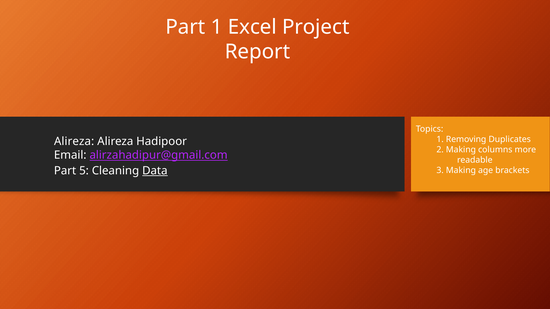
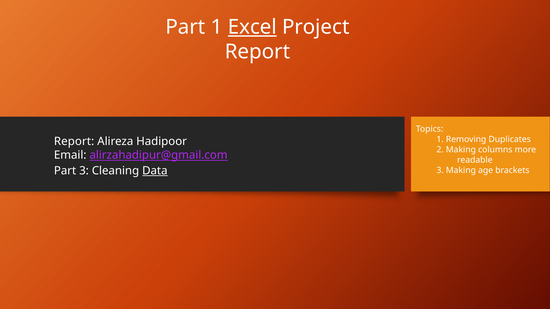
Excel underline: none -> present
Alireza at (74, 141): Alireza -> Report
Part 5: 5 -> 3
